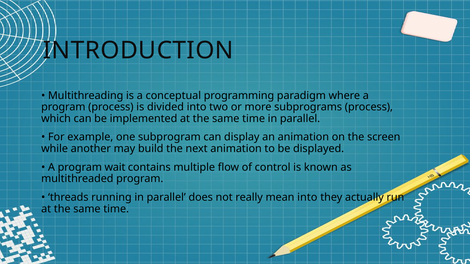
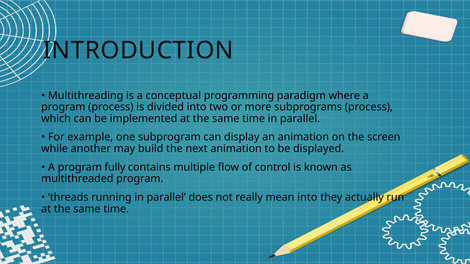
wait: wait -> fully
